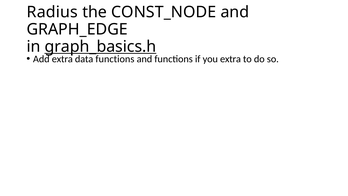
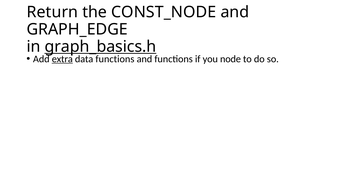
Radius: Radius -> Return
extra at (62, 59) underline: none -> present
you extra: extra -> node
